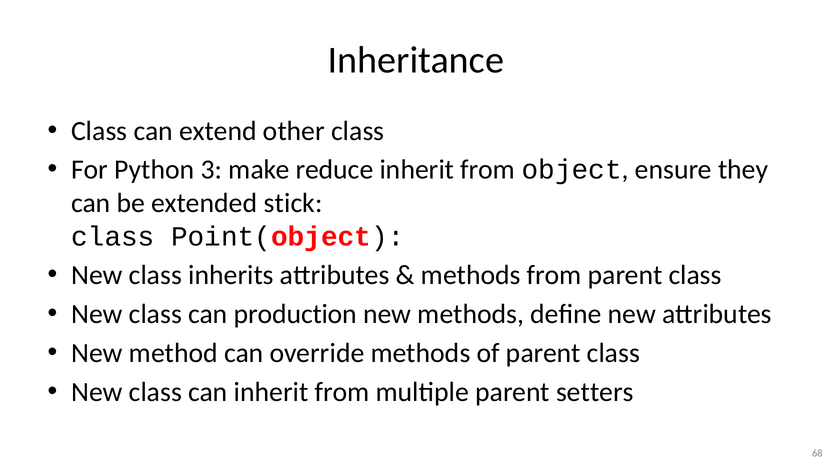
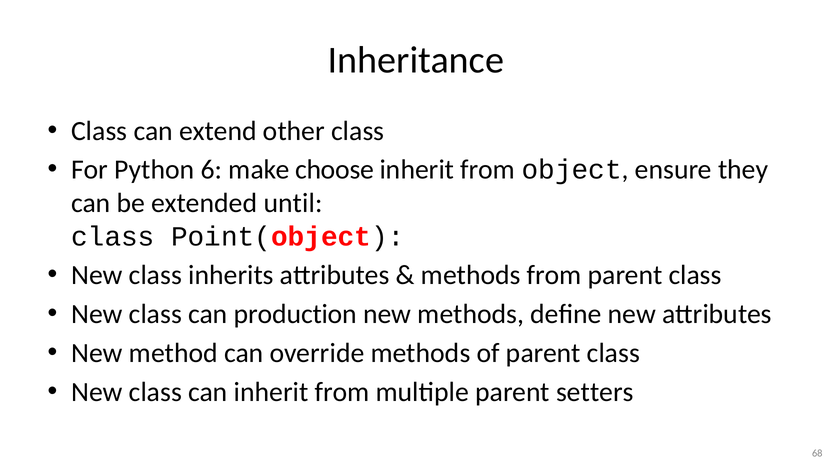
3: 3 -> 6
reduce: reduce -> choose
stick: stick -> until
